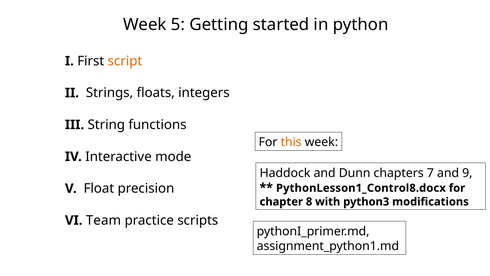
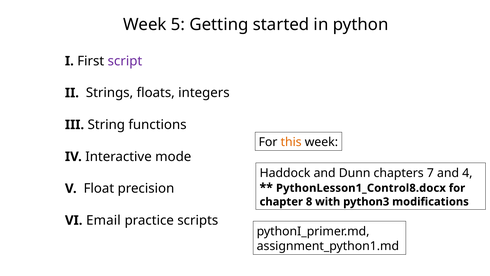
script colour: orange -> purple
9: 9 -> 4
Team: Team -> Email
